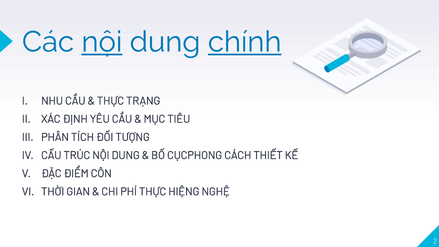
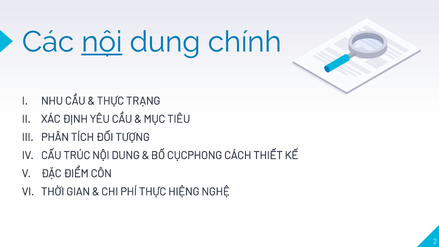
chính underline: present -> none
